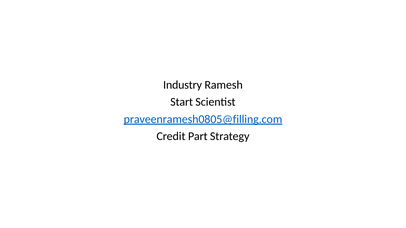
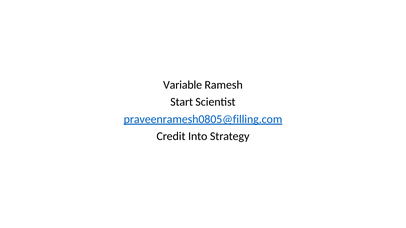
Industry: Industry -> Variable
Part: Part -> Into
